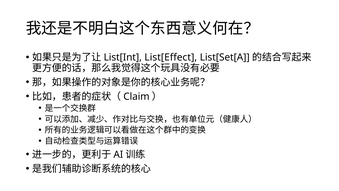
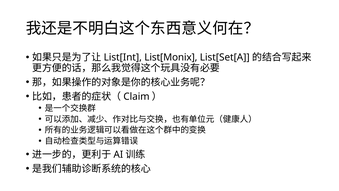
List[Effect: List[Effect -> List[Monix
